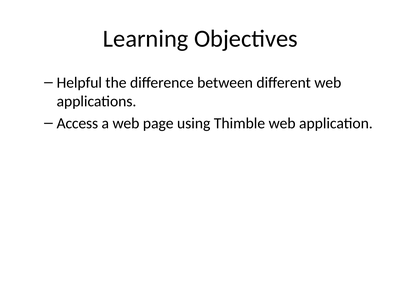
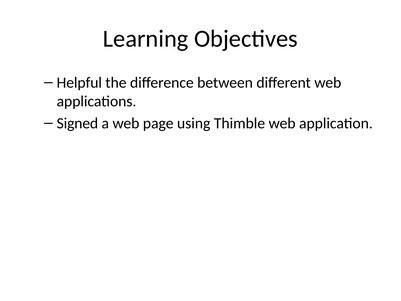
Access: Access -> Signed
